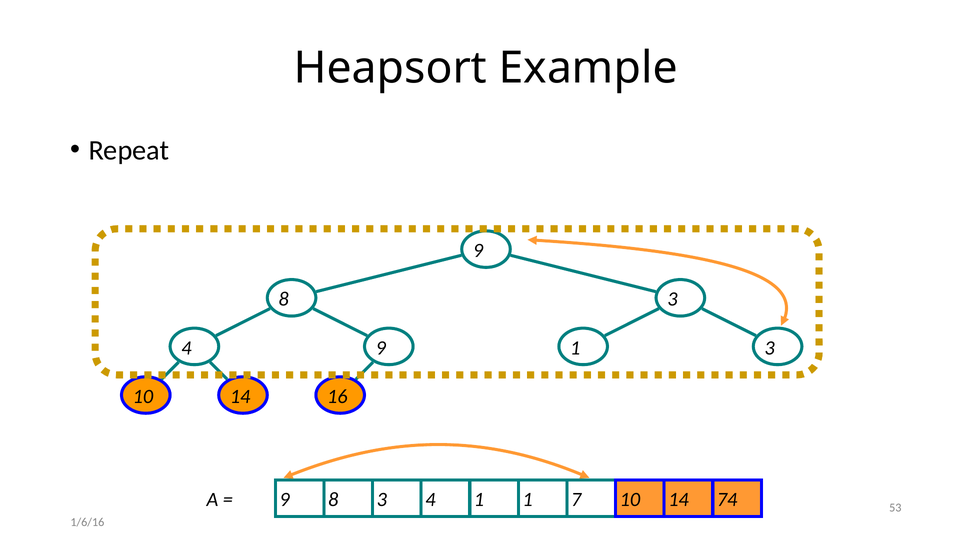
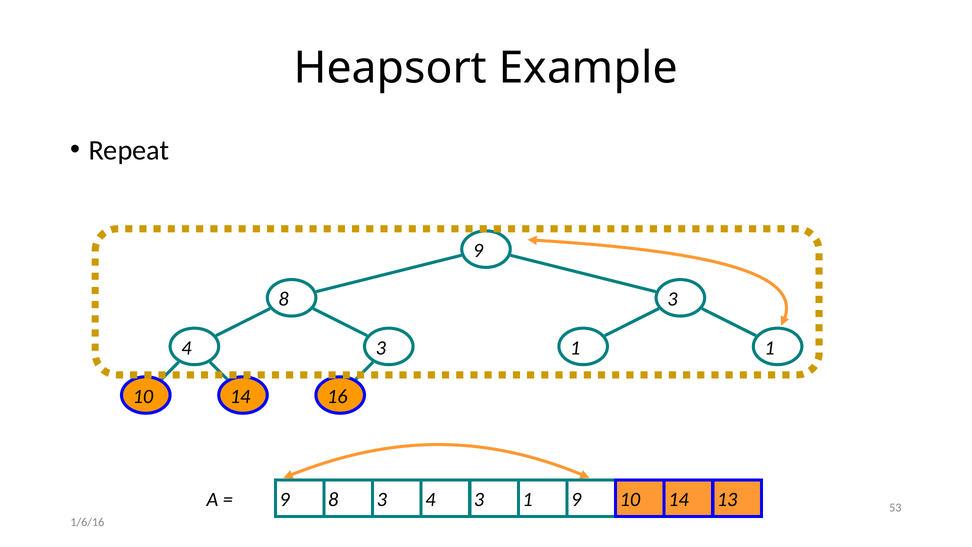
9 at (381, 348): 9 -> 3
1 3: 3 -> 1
1 at (479, 500): 1 -> 3
1 7: 7 -> 9
74: 74 -> 13
